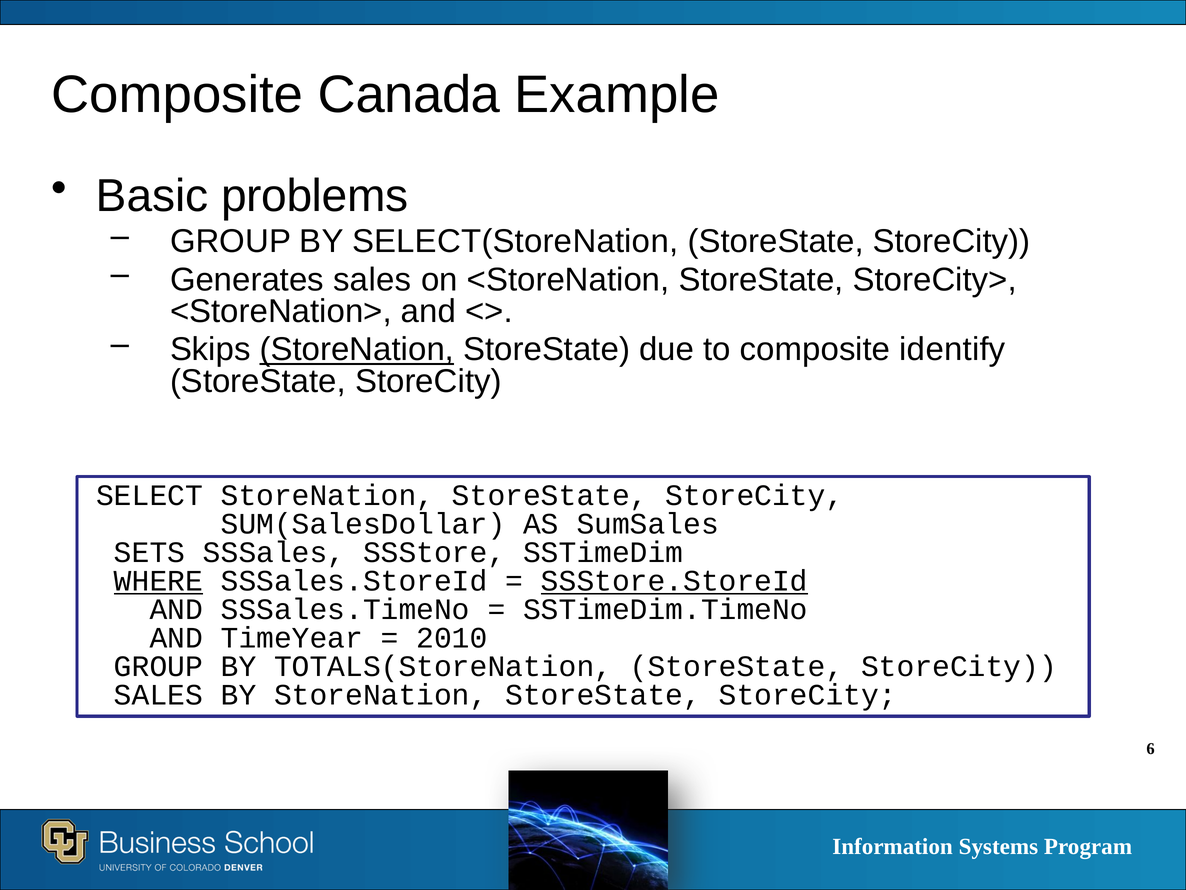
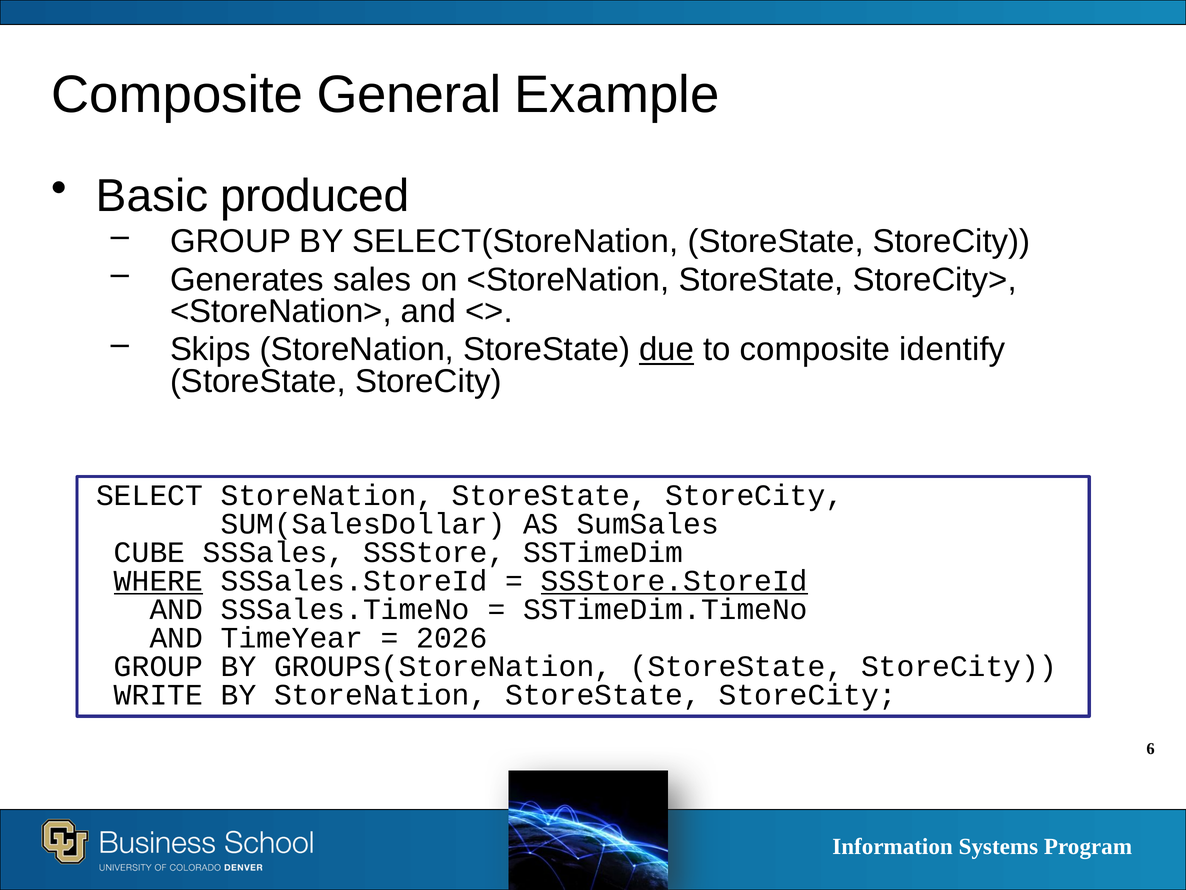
Canada: Canada -> General
problems: problems -> produced
StoreNation at (357, 349) underline: present -> none
due underline: none -> present
SETS: SETS -> CUBE
2010: 2010 -> 2026
TOTALS(StoreNation: TOTALS(StoreNation -> GROUPS(StoreNation
SALES at (158, 695): SALES -> WRITE
